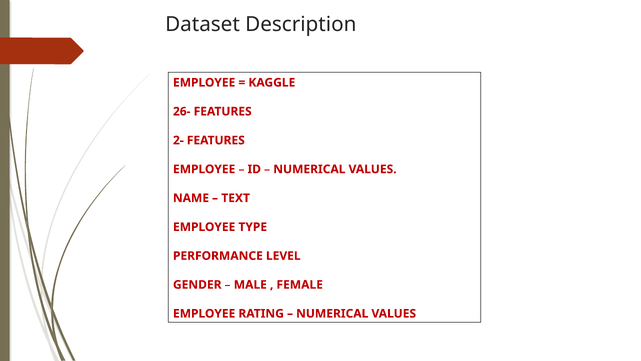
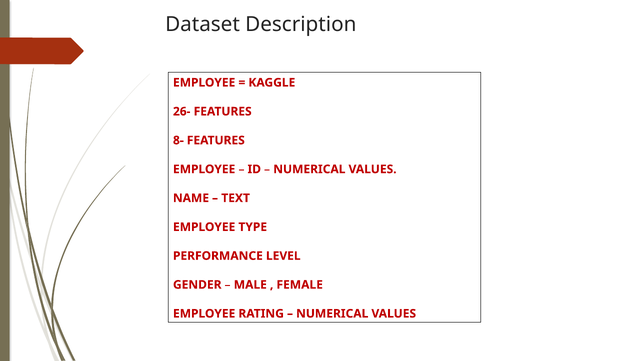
2-: 2- -> 8-
